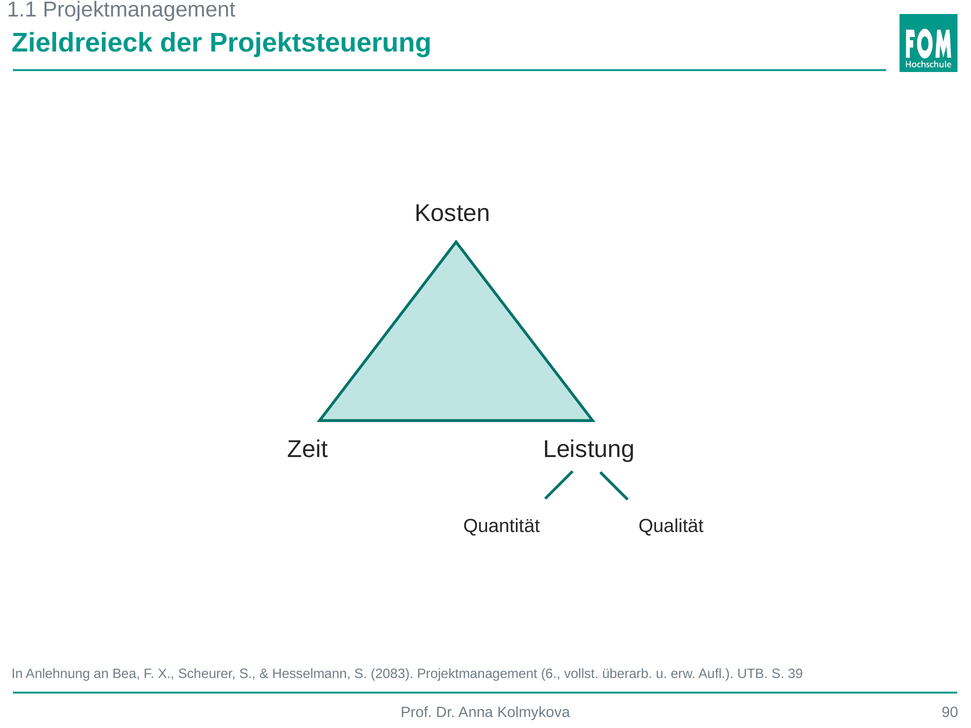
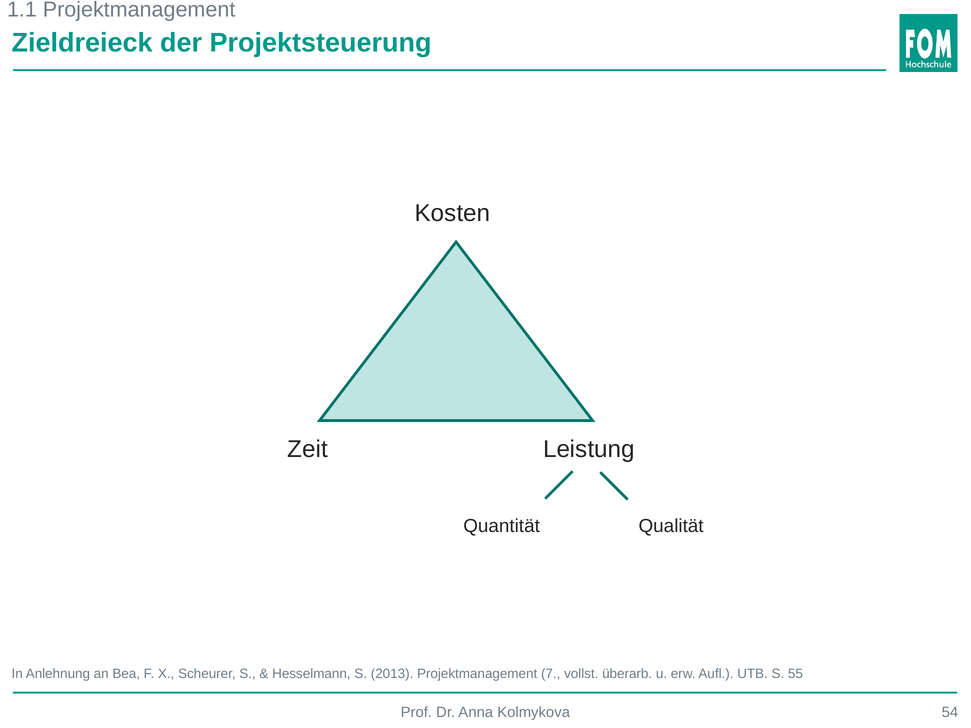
2083: 2083 -> 2013
6: 6 -> 7
39: 39 -> 55
90: 90 -> 54
